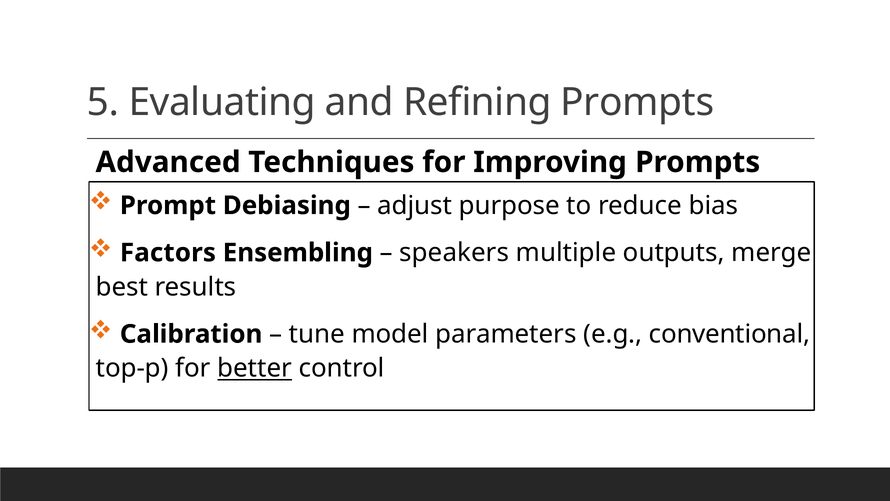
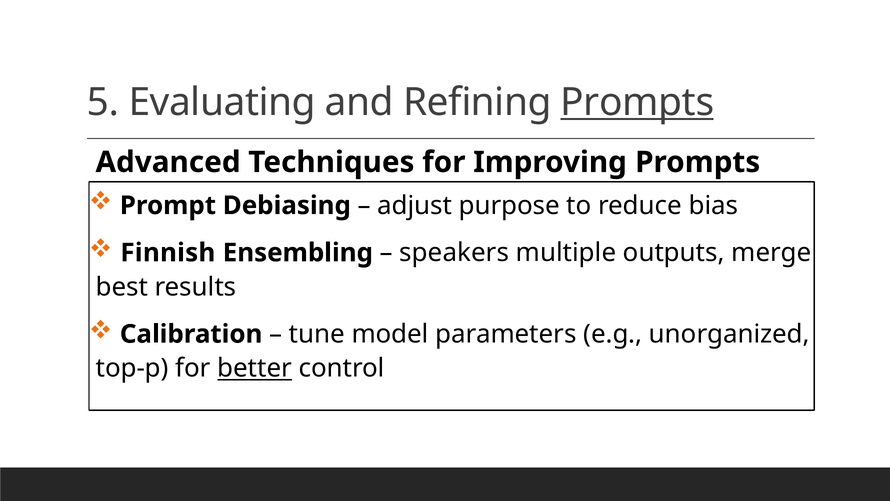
Prompts at (637, 102) underline: none -> present
Factors: Factors -> Finnish
conventional: conventional -> unorganized
